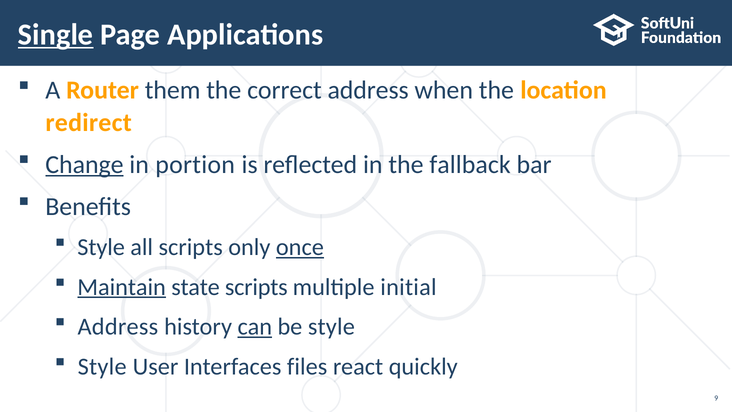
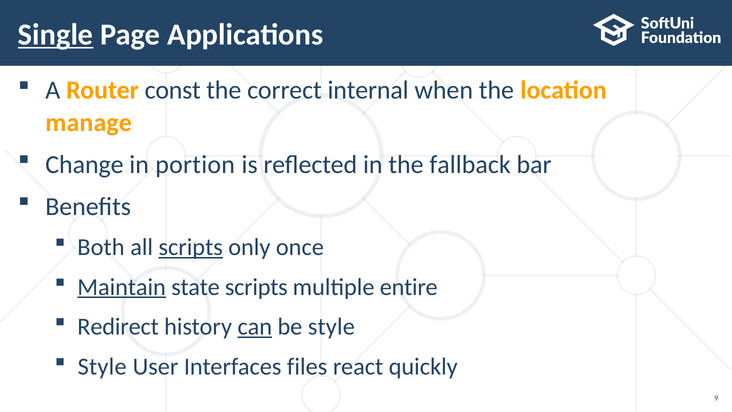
them: them -> const
correct address: address -> internal
redirect: redirect -> manage
Change underline: present -> none
Style at (101, 247): Style -> Both
scripts at (191, 247) underline: none -> present
once underline: present -> none
initial: initial -> entire
Address at (118, 327): Address -> Redirect
